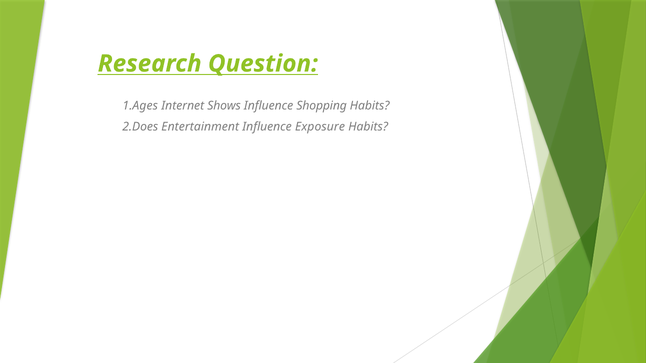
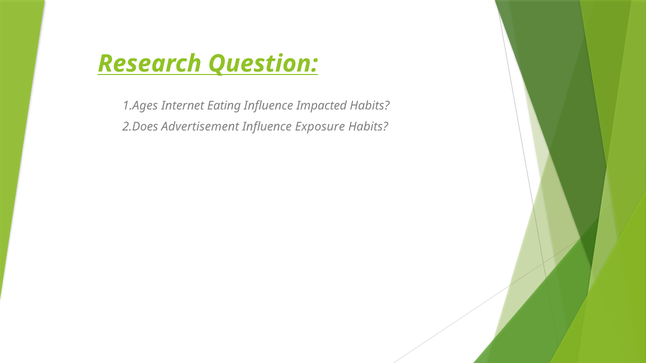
Shows: Shows -> Eating
Shopping: Shopping -> Impacted
Entertainment: Entertainment -> Advertisement
